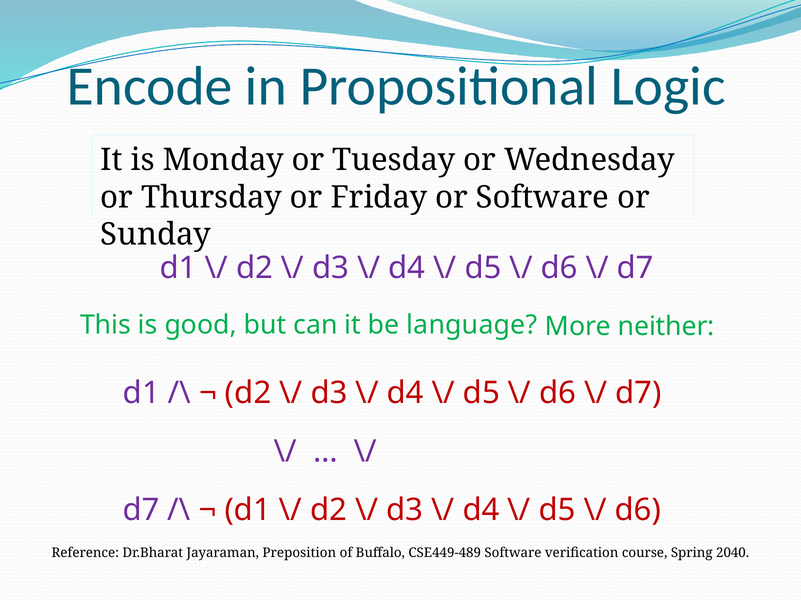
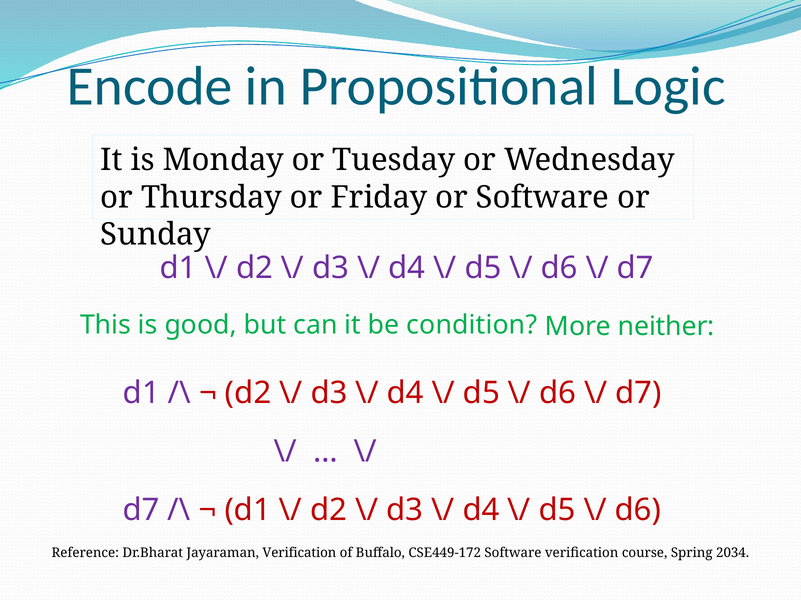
language: language -> condition
Jayaraman Preposition: Preposition -> Verification
CSE449-489: CSE449-489 -> CSE449-172
2040: 2040 -> 2034
